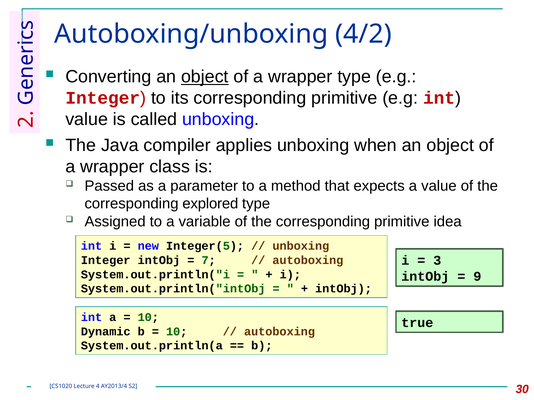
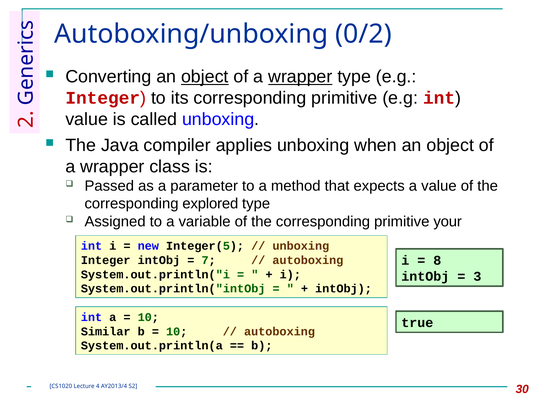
4/2: 4/2 -> 0/2
wrapper at (300, 77) underline: none -> present
idea: idea -> your
3: 3 -> 8
9: 9 -> 3
Dynamic: Dynamic -> Similar
